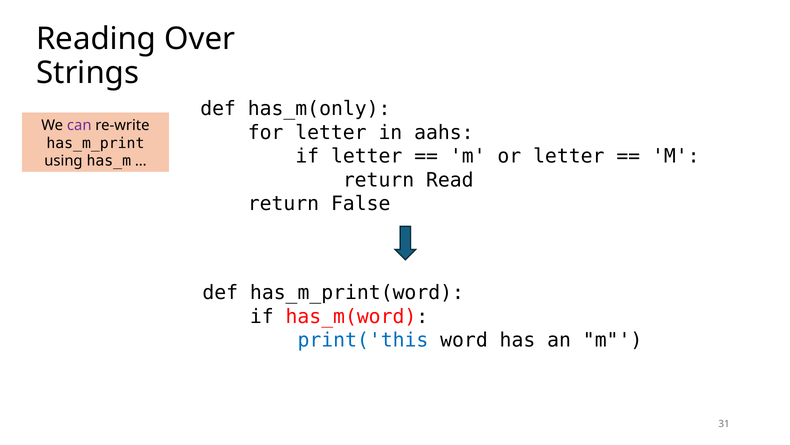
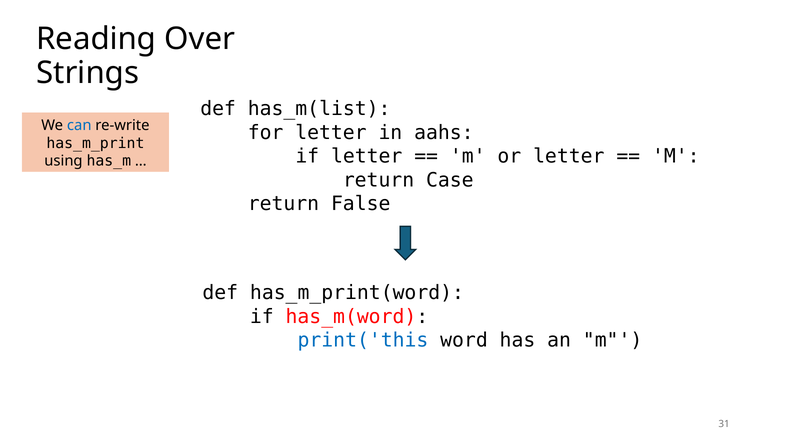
has_m(only: has_m(only -> has_m(list
can colour: purple -> blue
Read: Read -> Case
